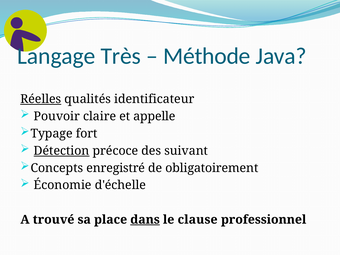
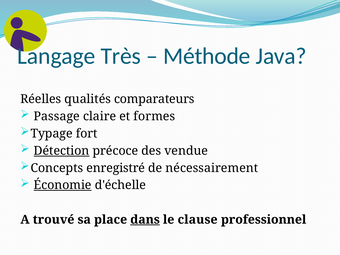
Réelles underline: present -> none
identificateur: identificateur -> comparateurs
Pouvoir: Pouvoir -> Passage
appelle: appelle -> formes
suivant: suivant -> vendue
obligatoirement: obligatoirement -> nécessairement
Économie underline: none -> present
